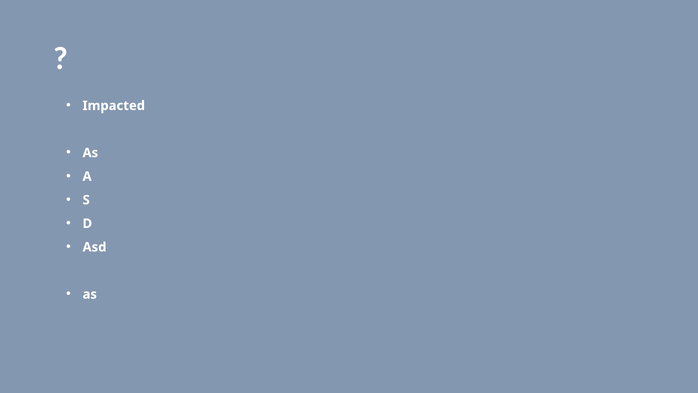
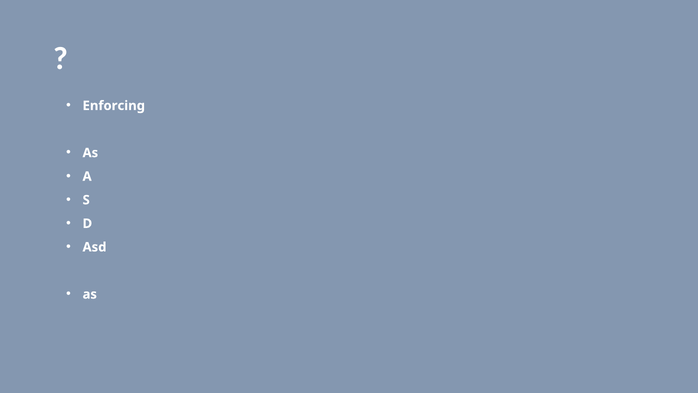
Impacted: Impacted -> Enforcing
